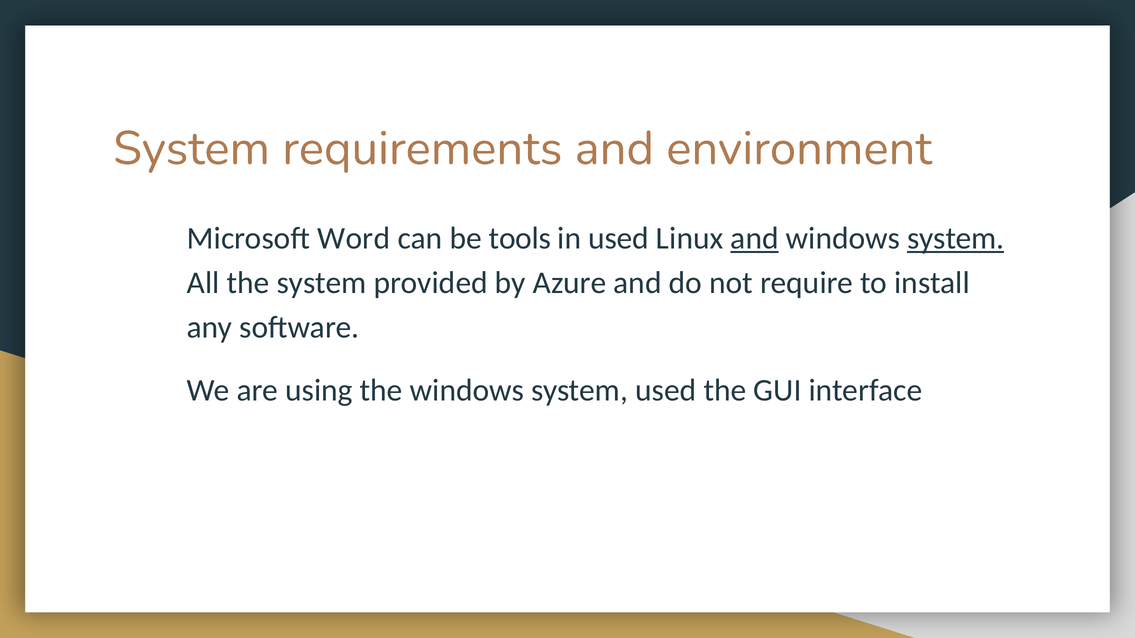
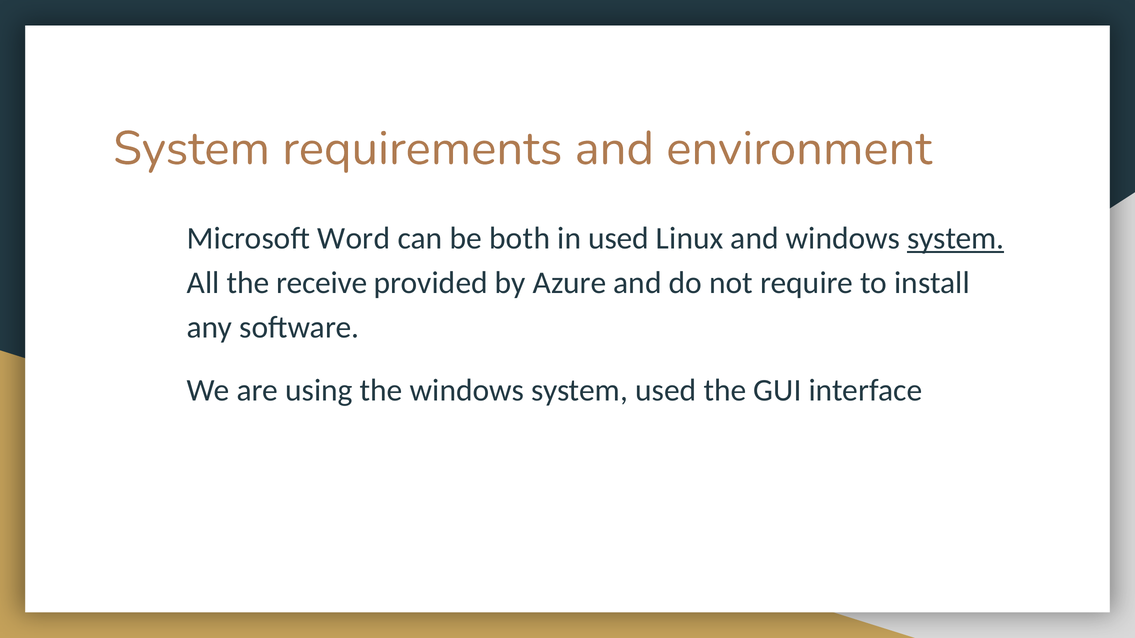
tools: tools -> both
and at (755, 239) underline: present -> none
the system: system -> receive
